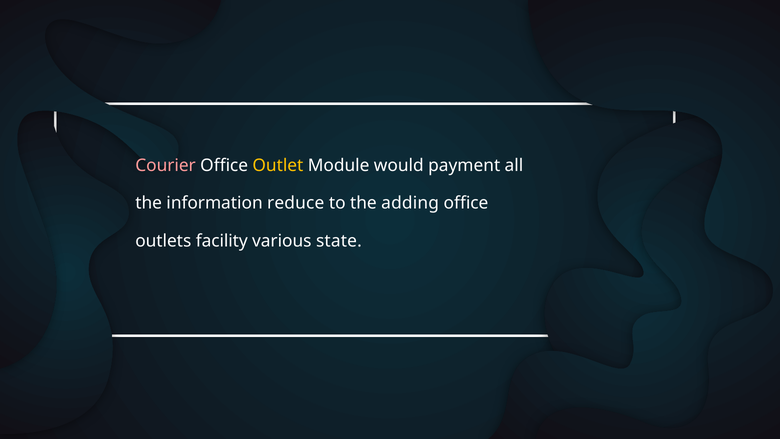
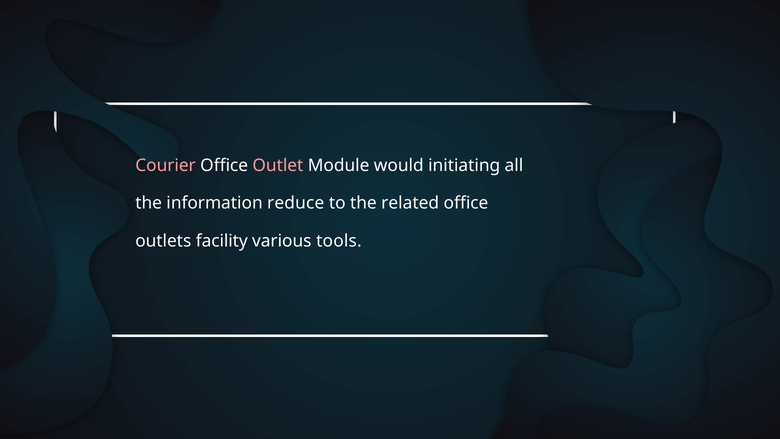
Outlet colour: yellow -> pink
payment: payment -> initiating
adding: adding -> related
state: state -> tools
